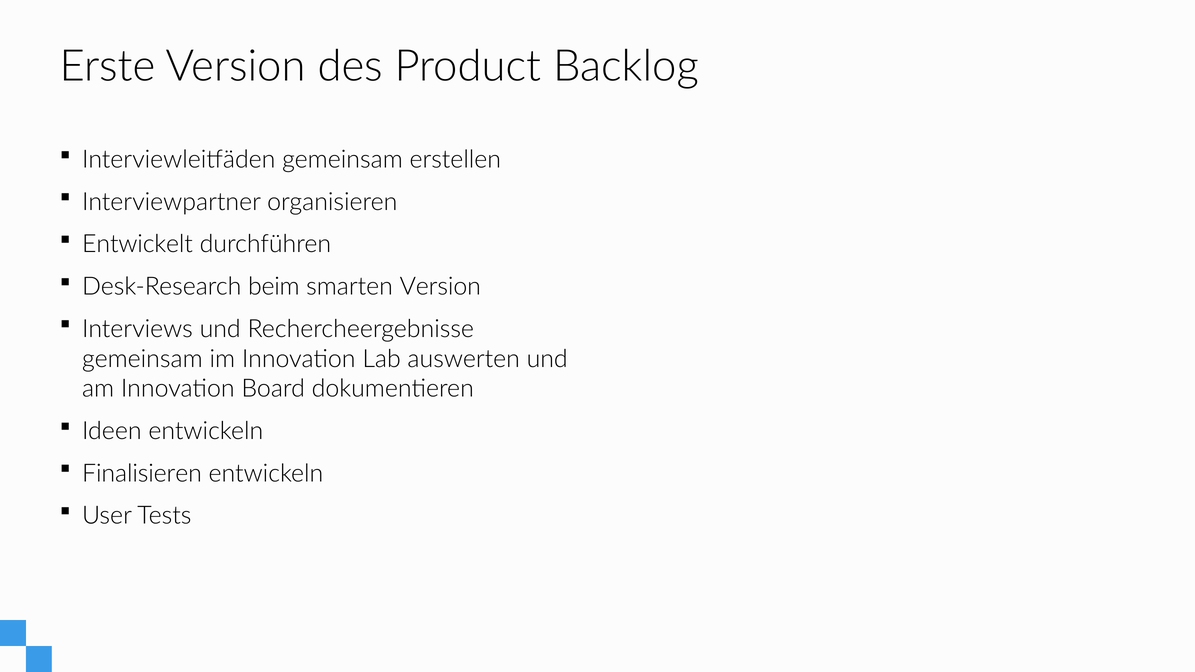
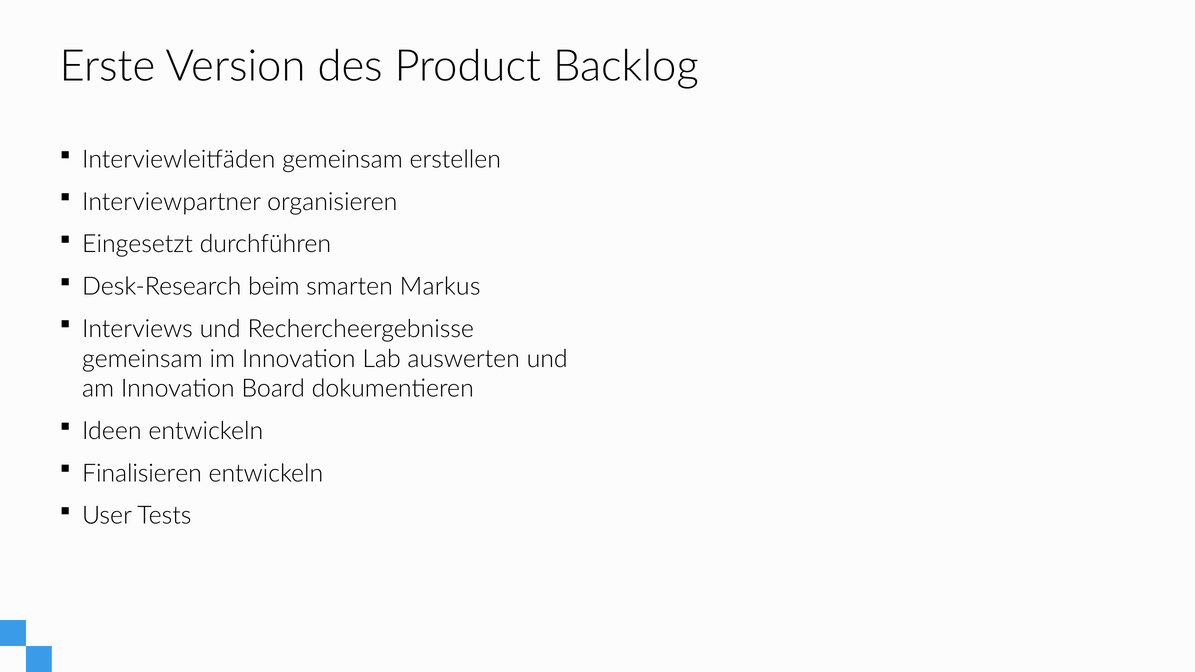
Entwickelt: Entwickelt -> Eingesetzt
smarten Version: Version -> Markus
